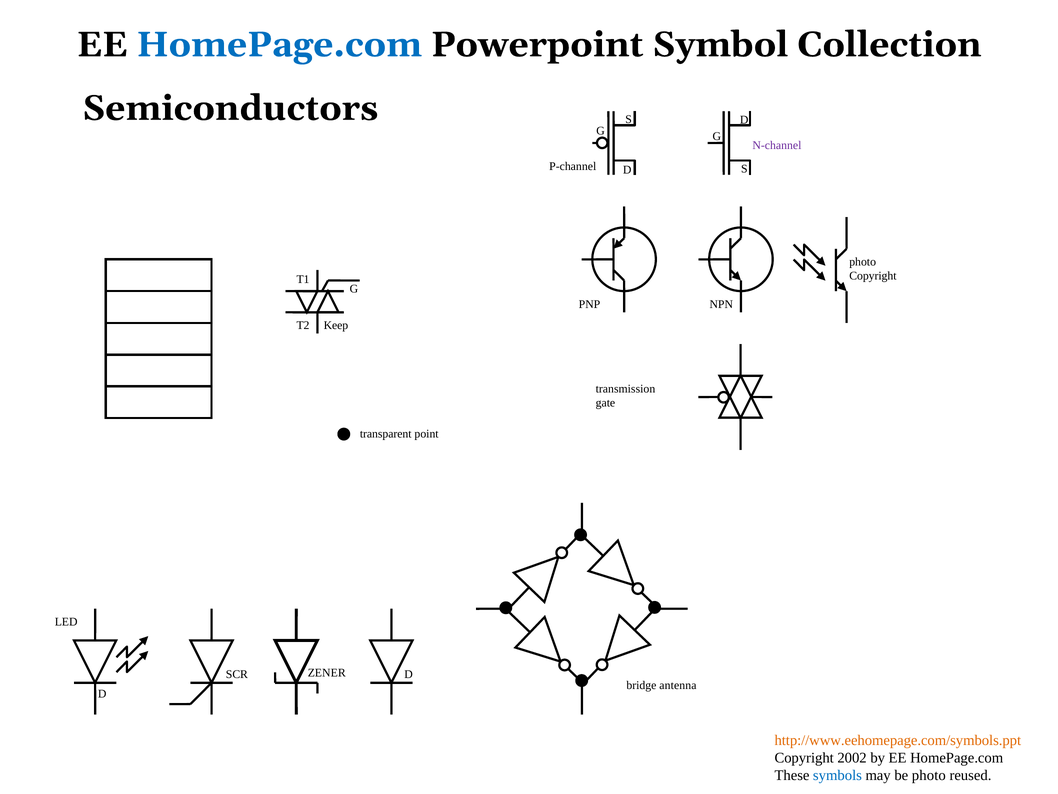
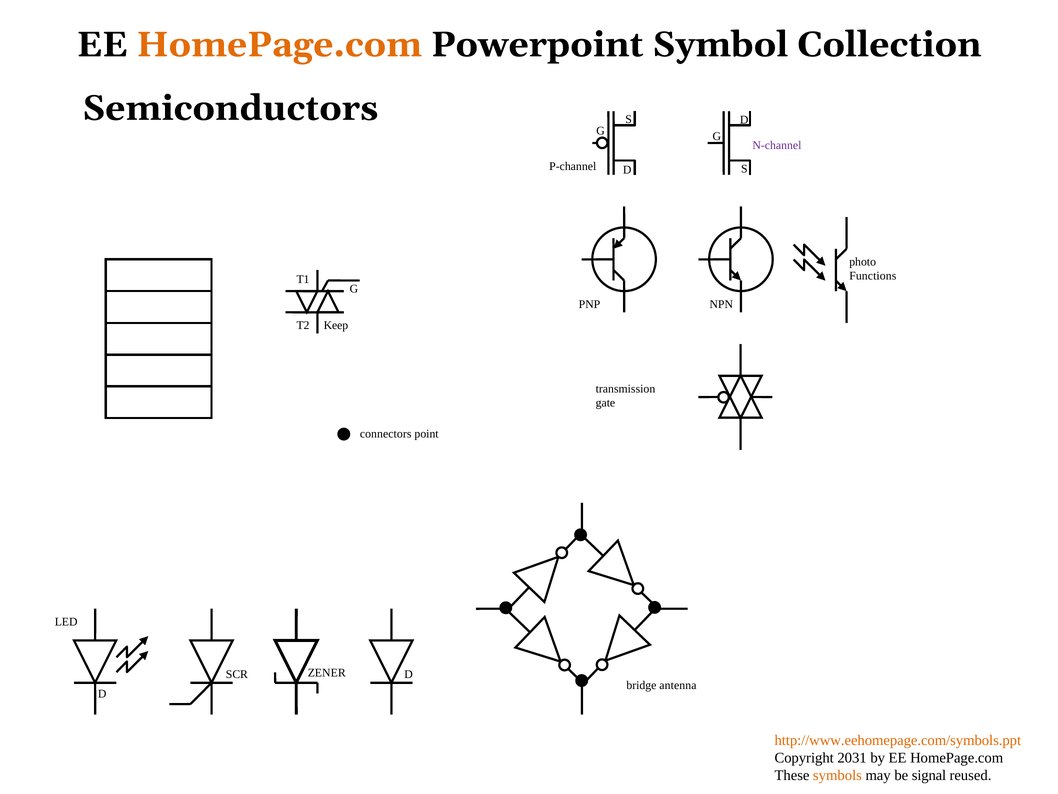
HomePage.com at (279, 45) colour: blue -> orange
Copyright at (873, 276): Copyright -> Functions
transparent: transparent -> connectors
2002: 2002 -> 2031
symbols colour: blue -> orange
be photo: photo -> signal
